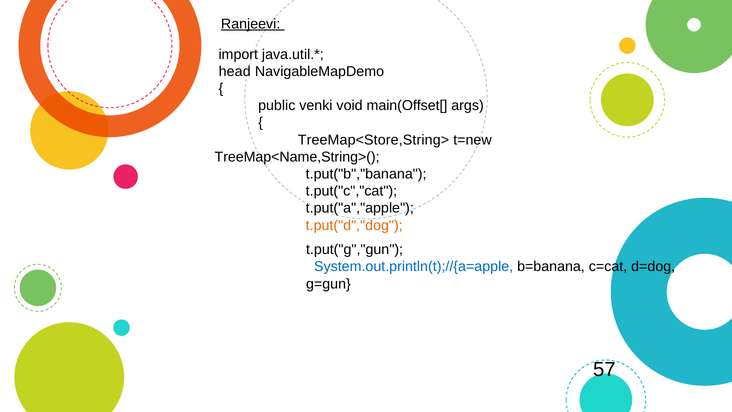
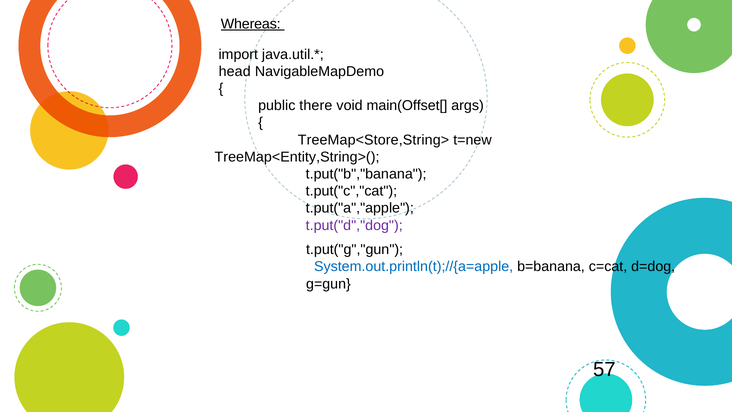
Ranjeevi: Ranjeevi -> Whereas
venki: venki -> there
TreeMap<Name,String>(: TreeMap<Name,String>( -> TreeMap<Entity,String>(
t.put("d","dog colour: orange -> purple
